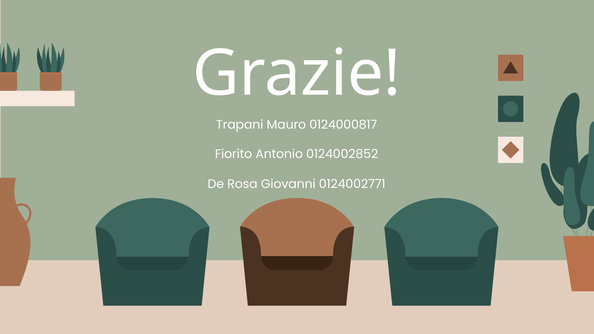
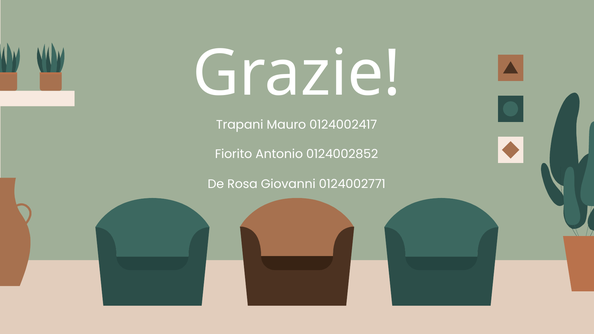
0124000817: 0124000817 -> 0124002417
